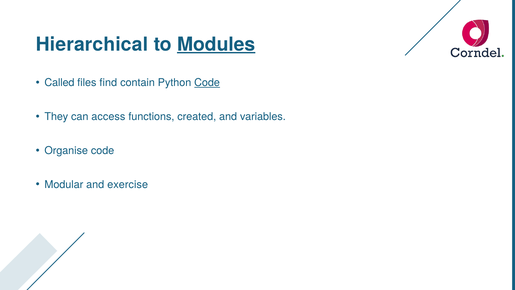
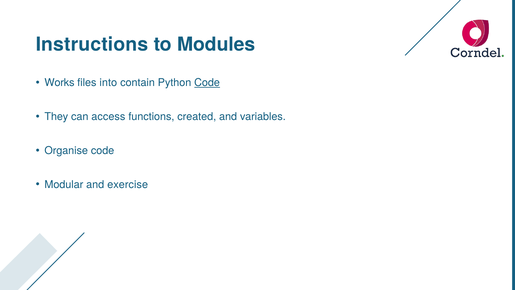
Hierarchical: Hierarchical -> Instructions
Modules underline: present -> none
Called: Called -> Works
find: find -> into
